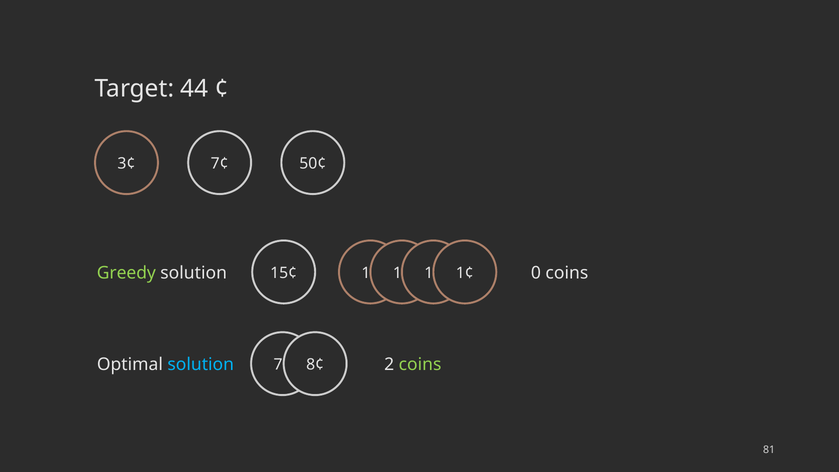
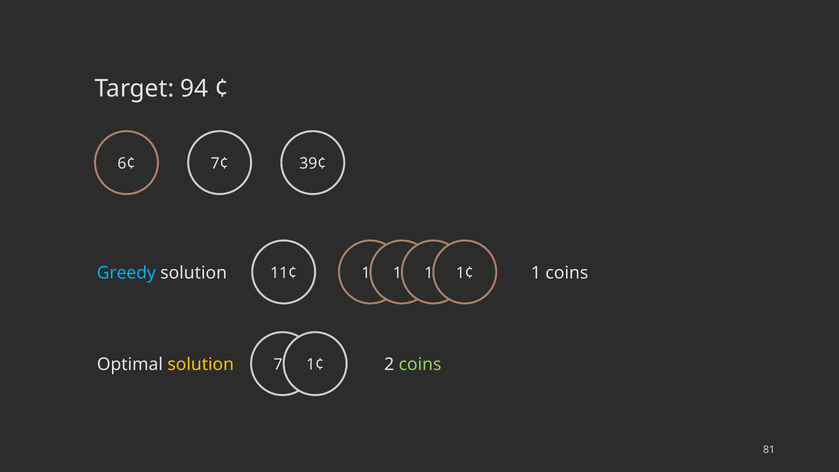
44: 44 -> 94
3¢: 3¢ -> 6¢
50¢: 50¢ -> 39¢
Greedy colour: light green -> light blue
15¢: 15¢ -> 11¢
0: 0 -> 1
solution at (201, 365) colour: light blue -> yellow
8¢ at (315, 365): 8¢ -> 1¢
